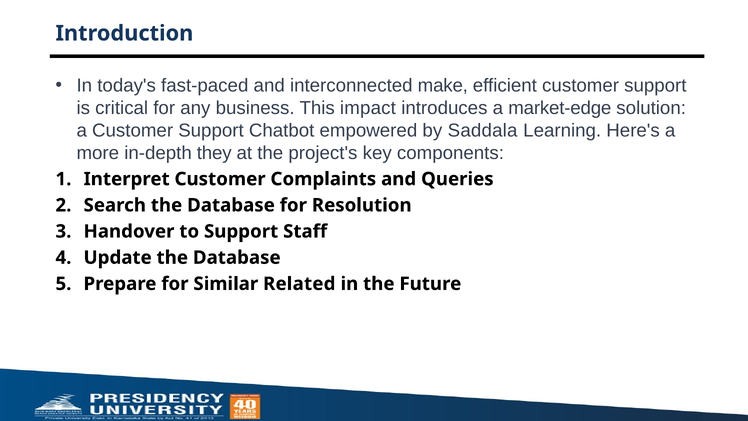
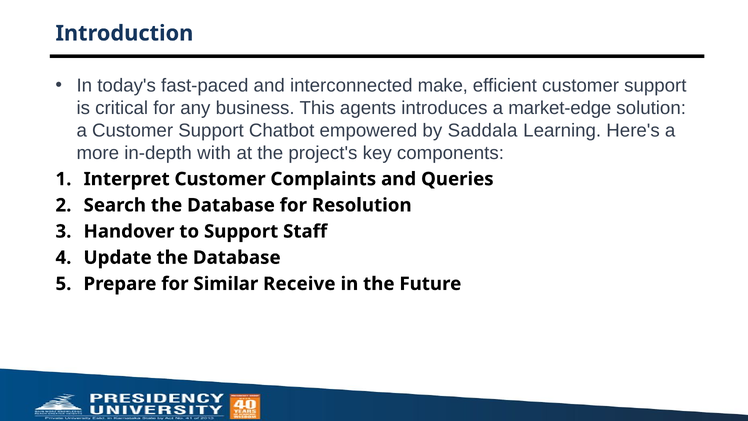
impact: impact -> agents
they: they -> with
Related: Related -> Receive
